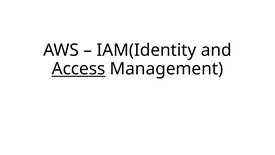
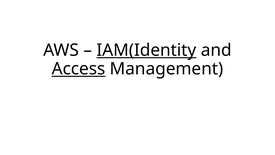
IAM(Identity underline: none -> present
